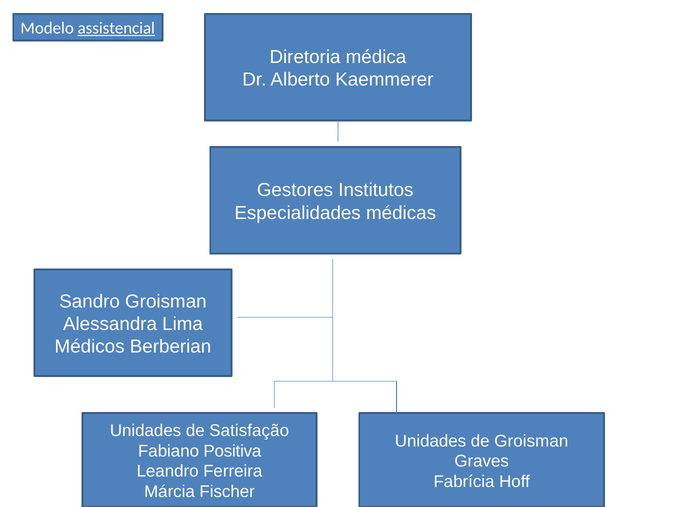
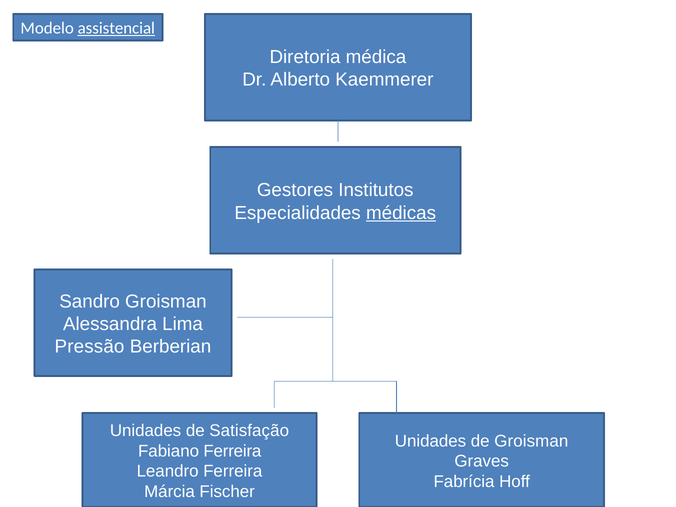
médicas underline: none -> present
Médicos: Médicos -> Pressão
Fabiano Positiva: Positiva -> Ferreira
